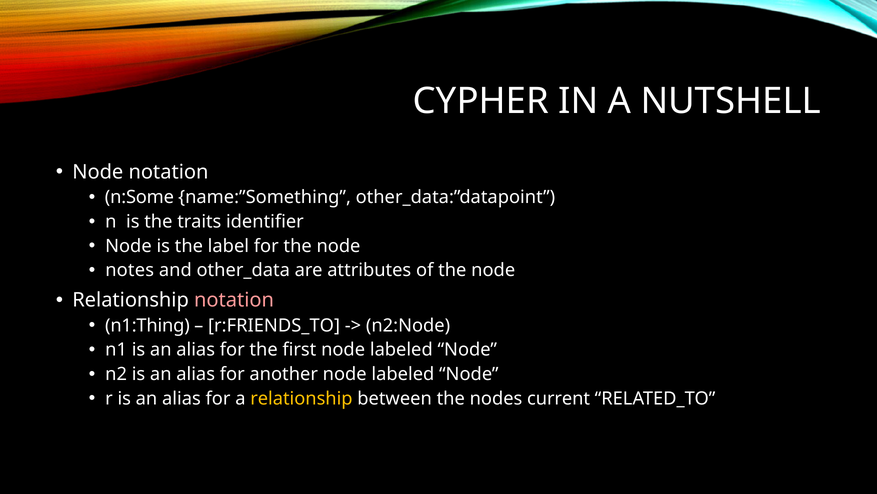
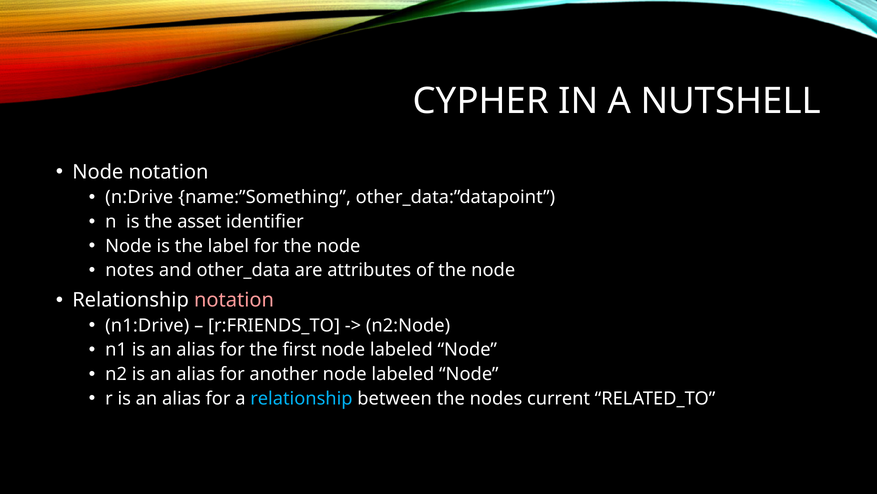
n:Some: n:Some -> n:Drive
traits: traits -> asset
n1:Thing: n1:Thing -> n1:Drive
relationship at (301, 398) colour: yellow -> light blue
